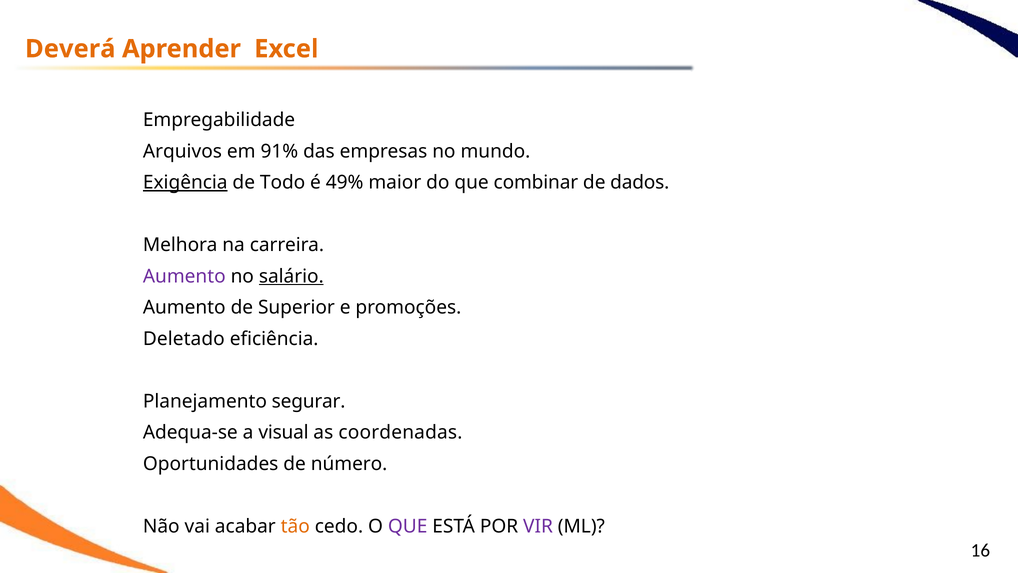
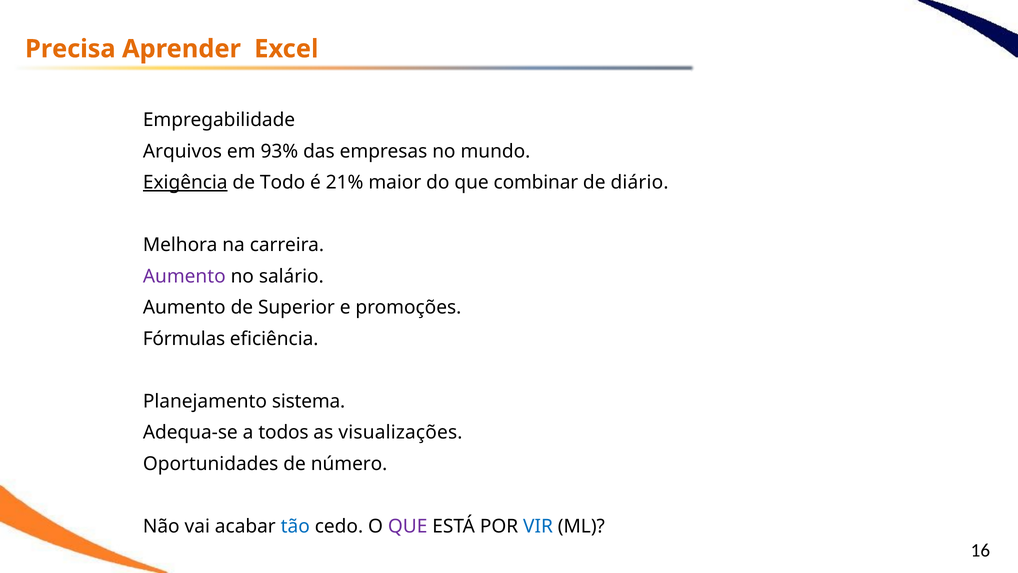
Deverá: Deverá -> Precisa
91%: 91% -> 93%
49%: 49% -> 21%
dados: dados -> diário
salário underline: present -> none
Deletado: Deletado -> Fórmulas
segurar: segurar -> sistema
visual: visual -> todos
coordenadas: coordenadas -> visualizações
tão colour: orange -> blue
VIR colour: purple -> blue
